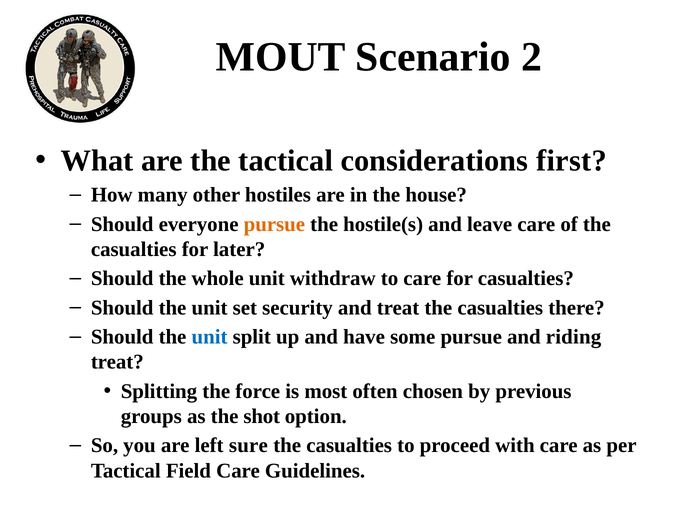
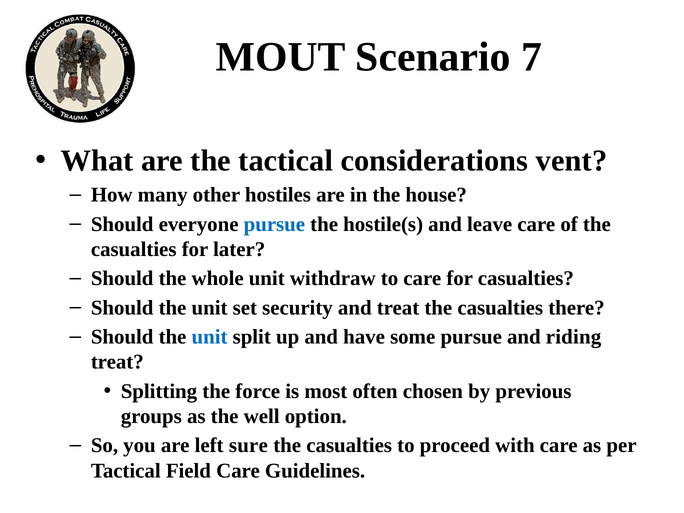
2: 2 -> 7
first: first -> vent
pursue at (274, 224) colour: orange -> blue
shot: shot -> well
